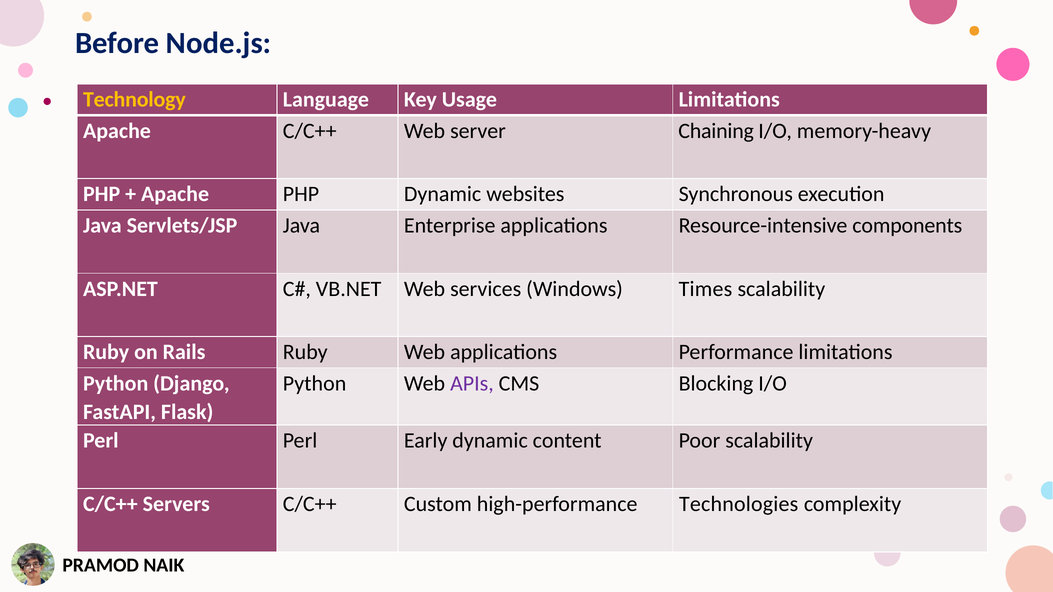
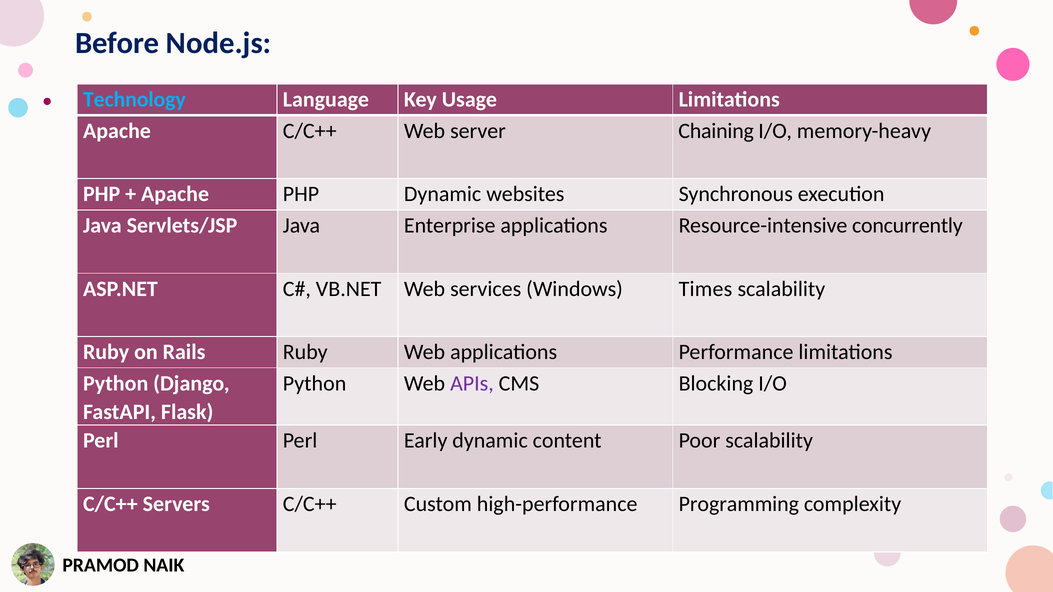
Technology colour: yellow -> light blue
components: components -> concurrently
Technologies: Technologies -> Programming
